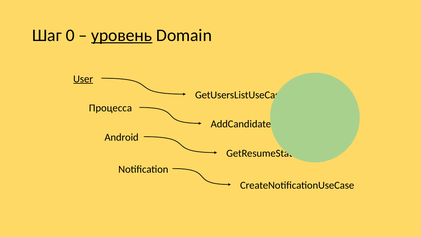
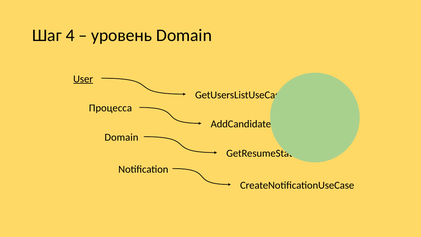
0: 0 -> 4
уровень underline: present -> none
Android at (122, 137): Android -> Domain
